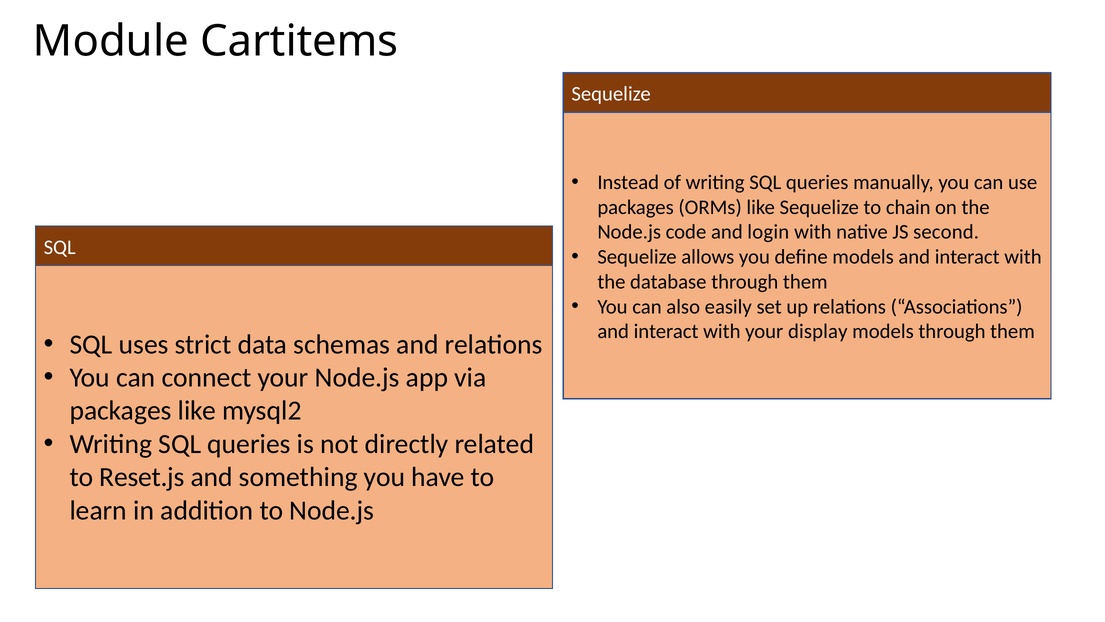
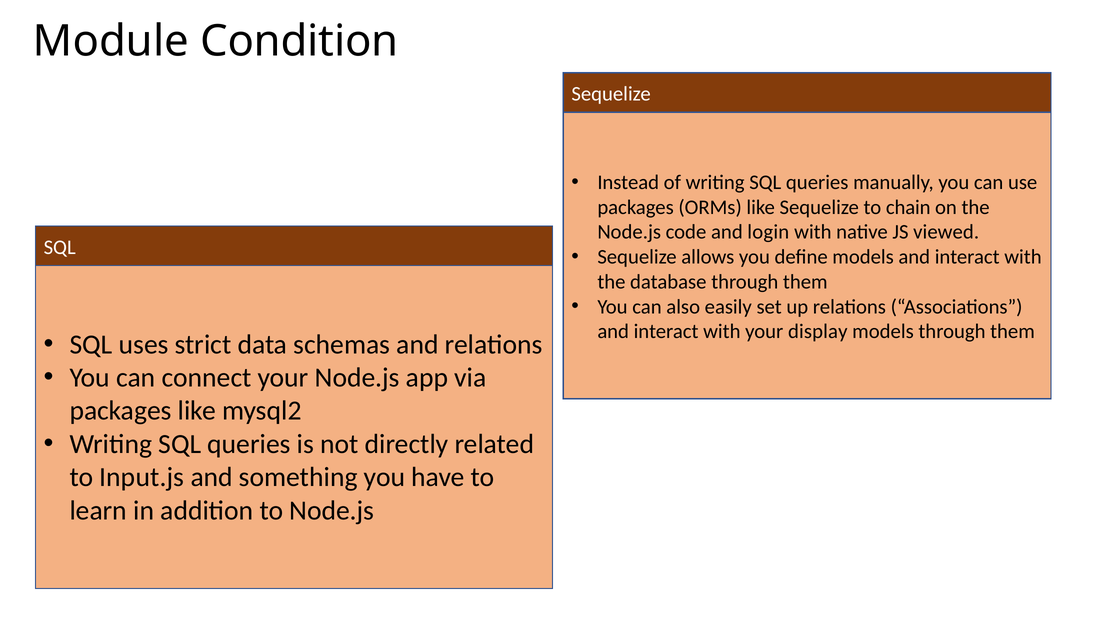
Cartitems: Cartitems -> Condition
second: second -> viewed
Reset.js: Reset.js -> Input.js
